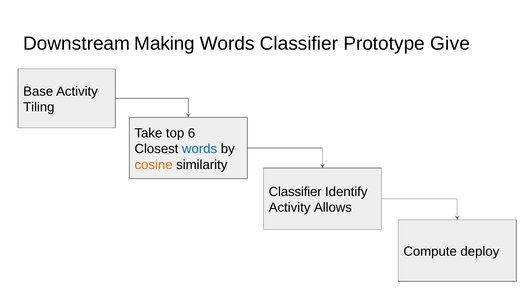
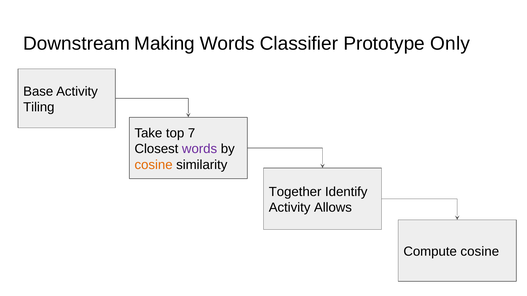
Give: Give -> Only
6: 6 -> 7
words at (200, 149) colour: blue -> purple
Classifier at (295, 192): Classifier -> Together
Compute deploy: deploy -> cosine
